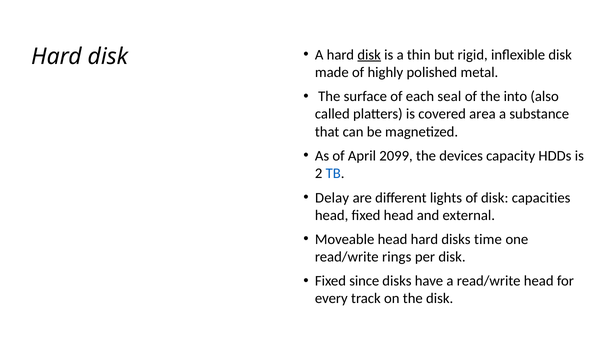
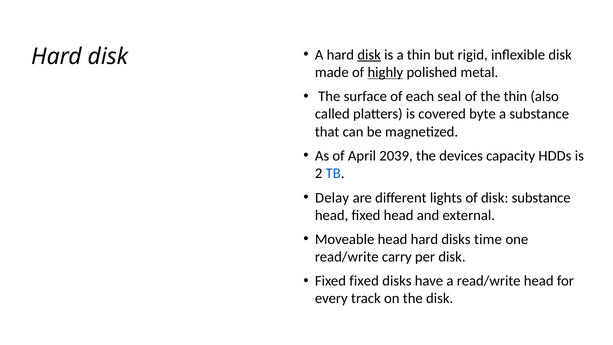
highly underline: none -> present
the into: into -> thin
area: area -> byte
2099: 2099 -> 2039
disk capacities: capacities -> substance
rings: rings -> carry
Fixed since: since -> fixed
